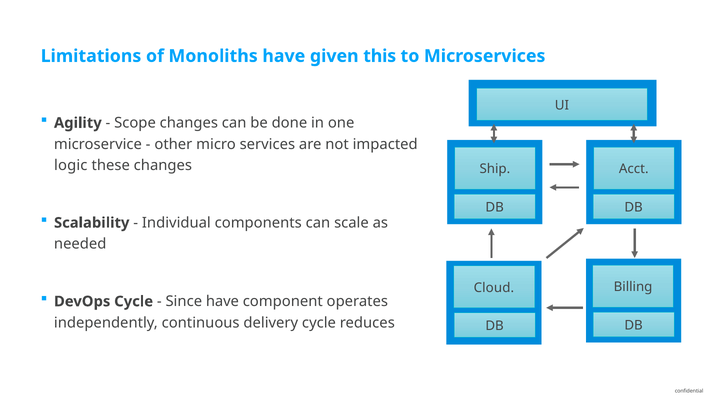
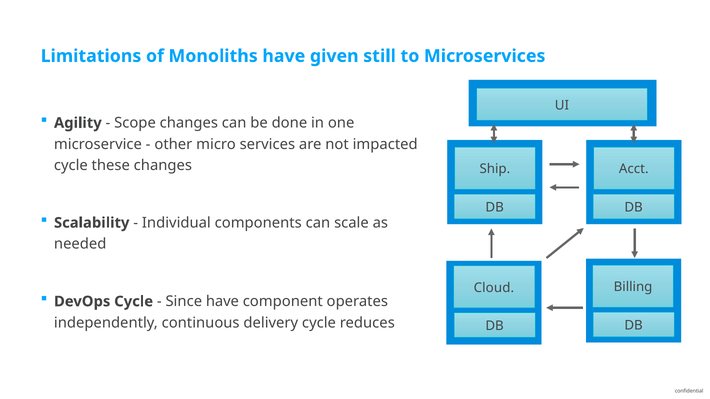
this: this -> still
logic at (71, 166): logic -> cycle
